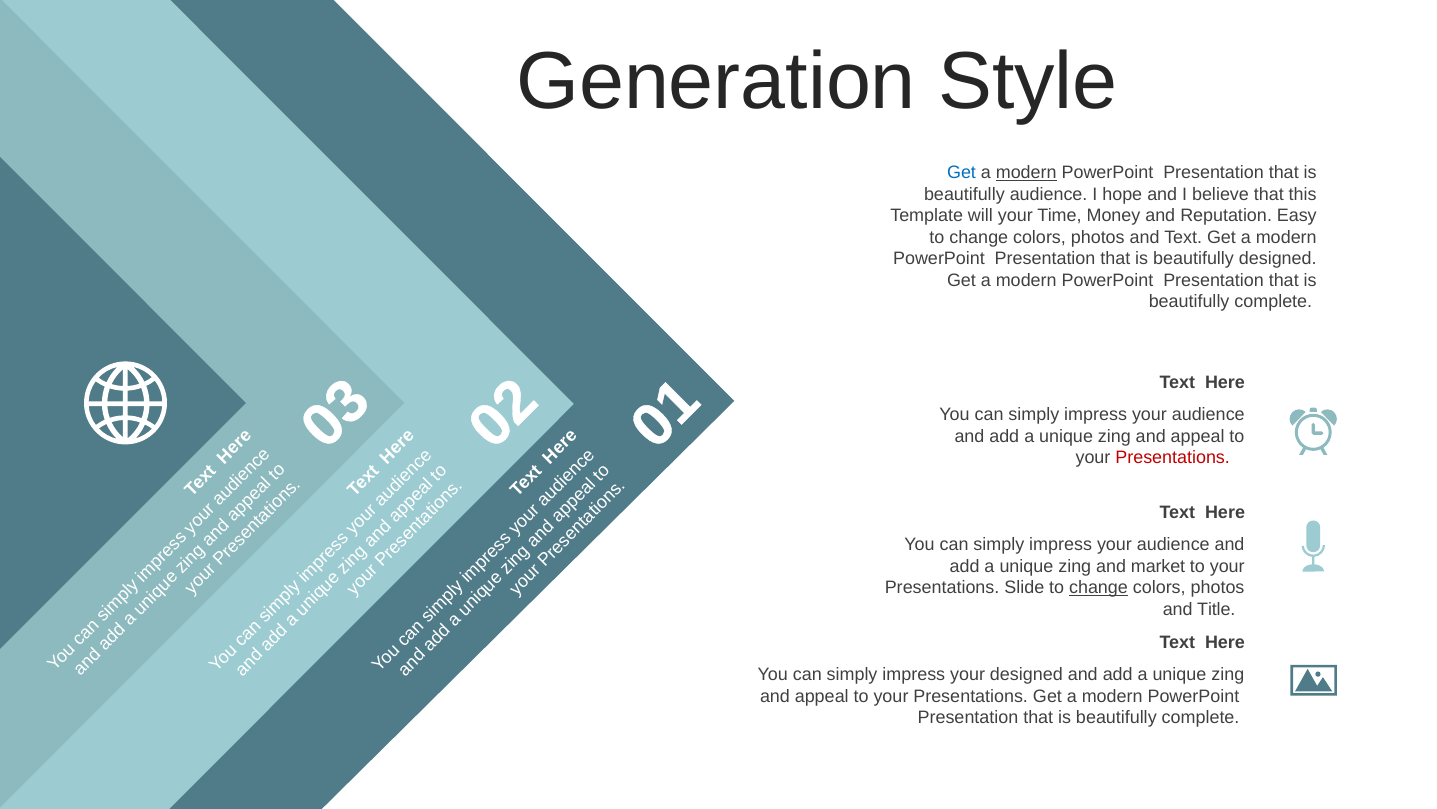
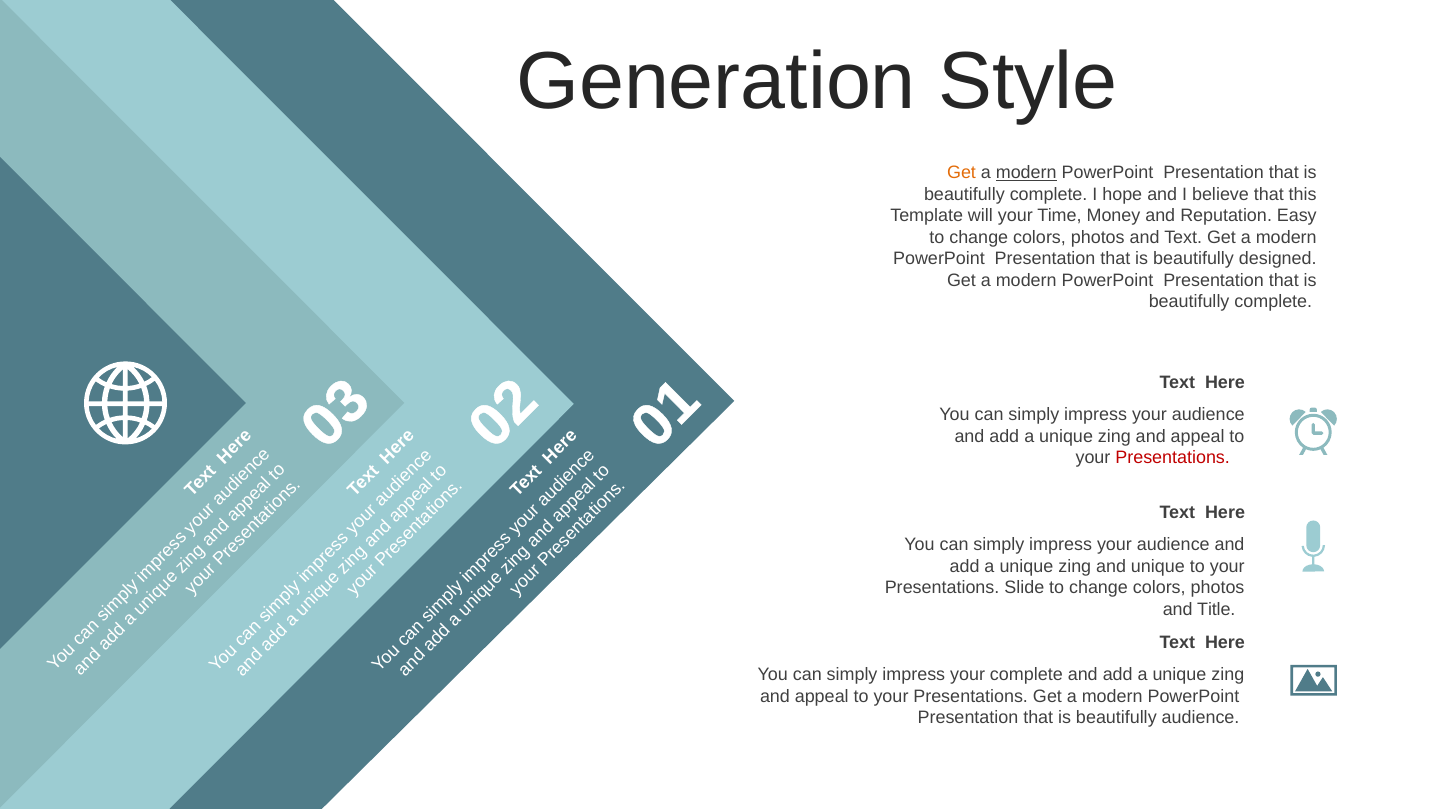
Get at (962, 172) colour: blue -> orange
audience at (1049, 194): audience -> complete
and market: market -> unique
change at (1099, 587) underline: present -> none
your designed: designed -> complete
complete at (1201, 717): complete -> audience
